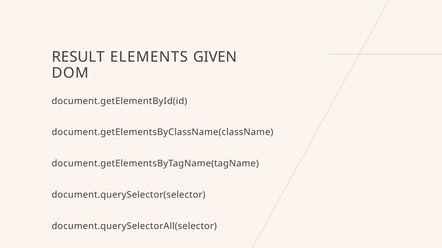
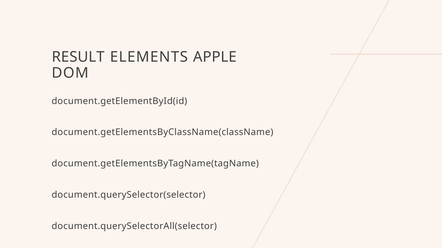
GIVEN: GIVEN -> APPLE
